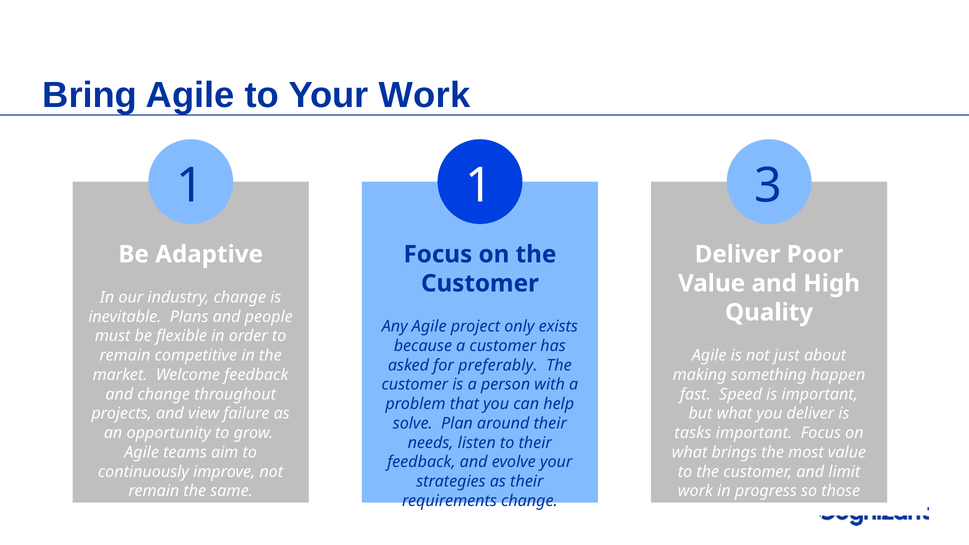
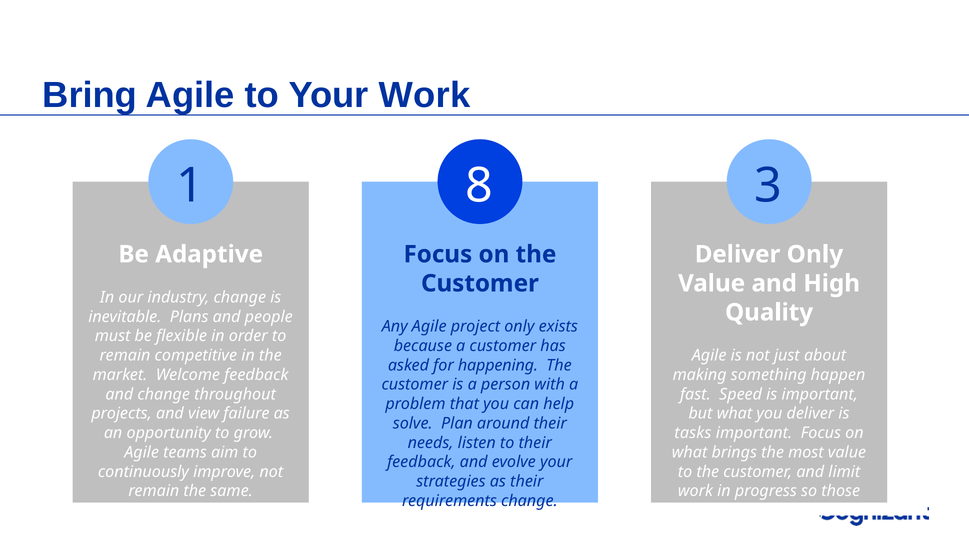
1 1: 1 -> 8
Deliver Poor: Poor -> Only
preferably: preferably -> happening
